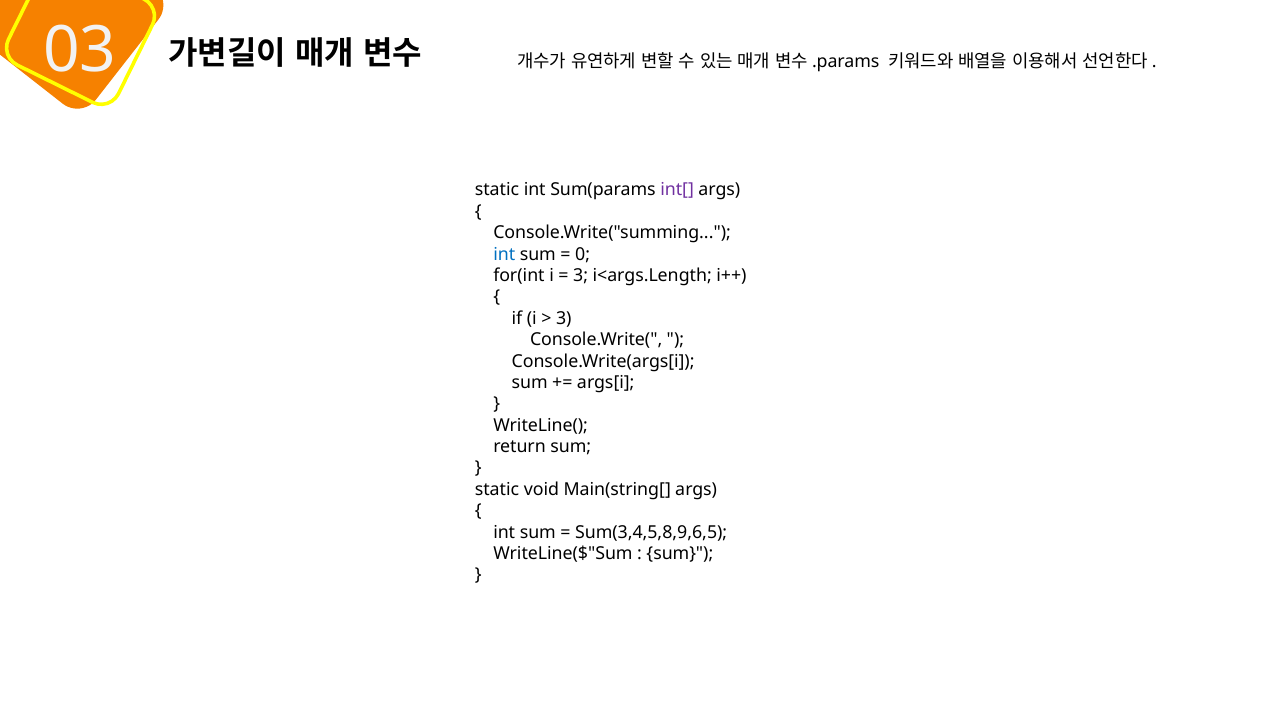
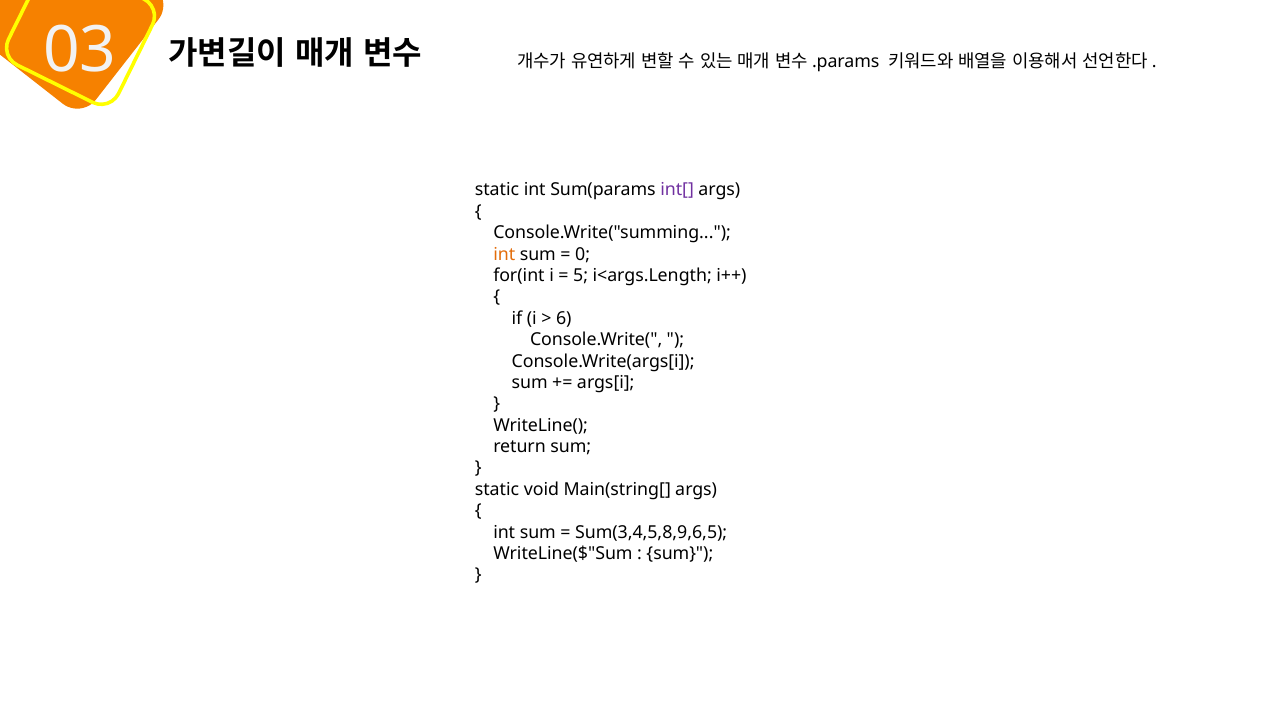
int at (504, 254) colour: blue -> orange
3 at (581, 275): 3 -> 5
3 at (564, 318): 3 -> 6
